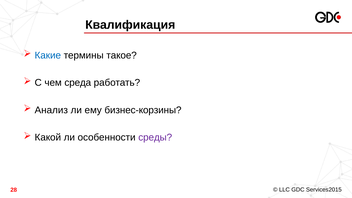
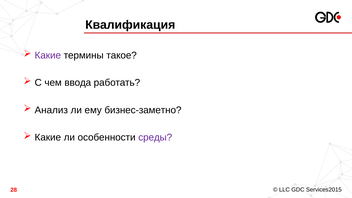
Какие at (48, 55) colour: blue -> purple
среда: среда -> ввода
бизнес-корзины: бизнес-корзины -> бизнес-заметно
Какой at (48, 137): Какой -> Какие
